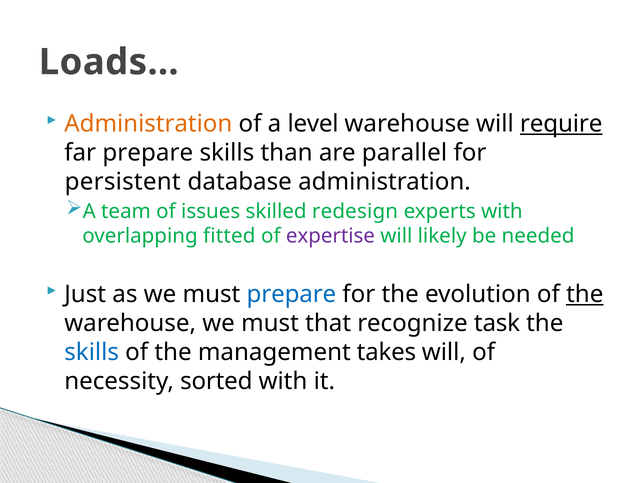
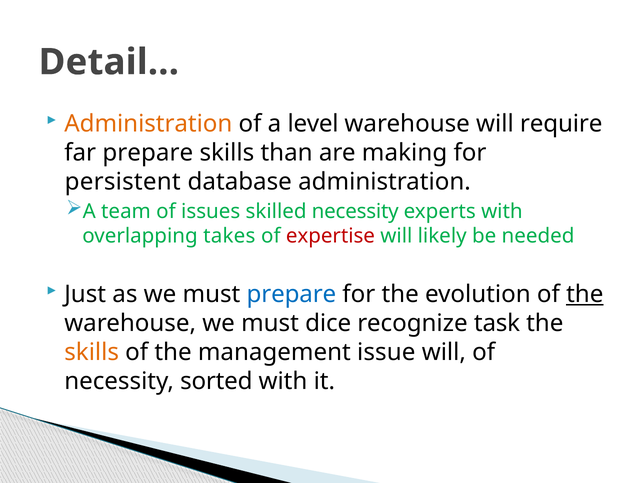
Loads…: Loads… -> Detail…
require underline: present -> none
parallel: parallel -> making
skilled redesign: redesign -> necessity
fitted: fitted -> takes
expertise colour: purple -> red
that: that -> dice
skills at (92, 352) colour: blue -> orange
takes: takes -> issue
